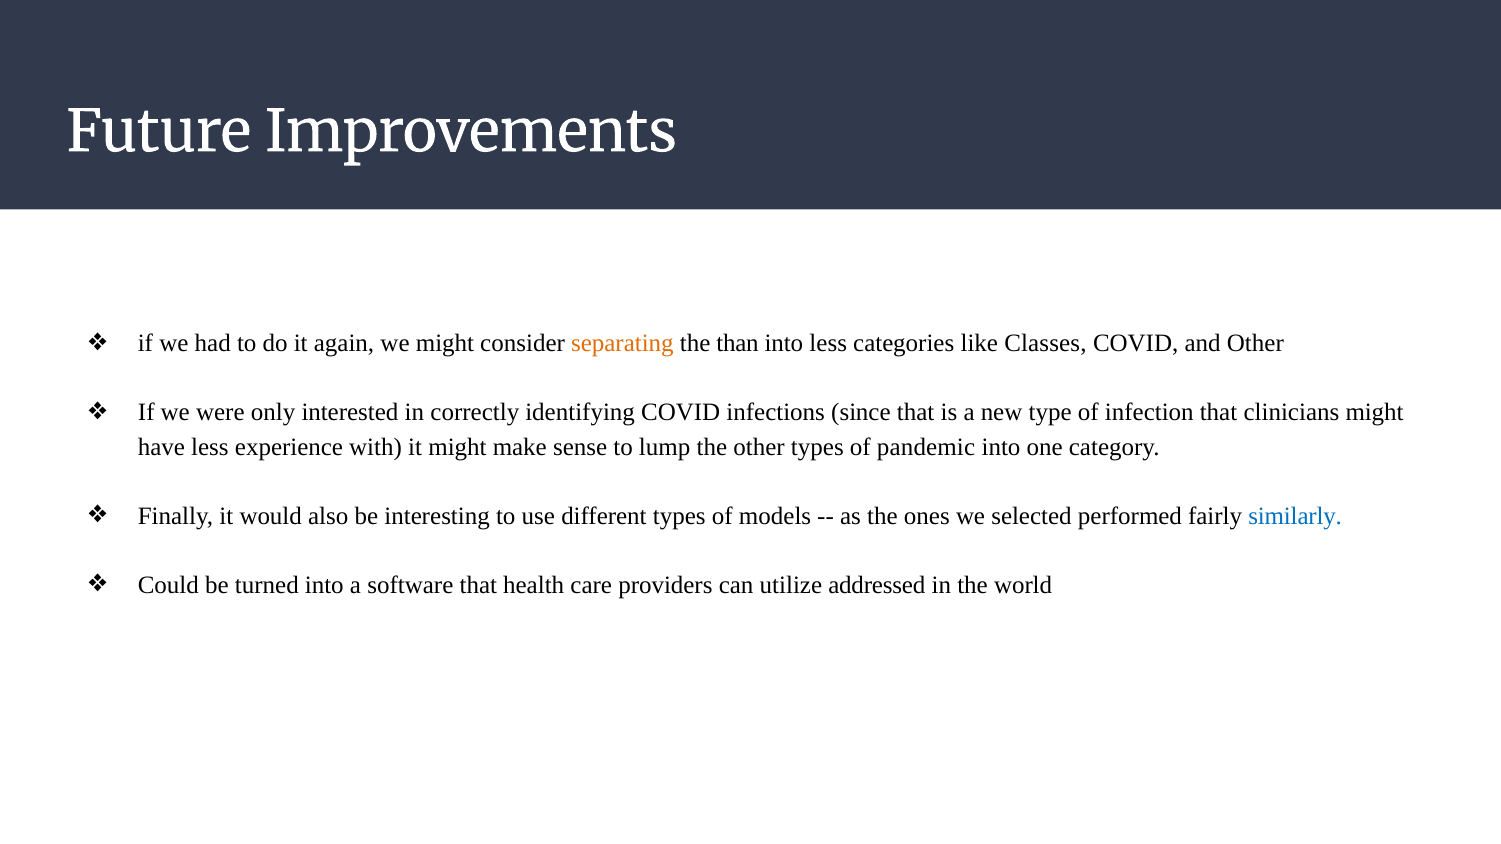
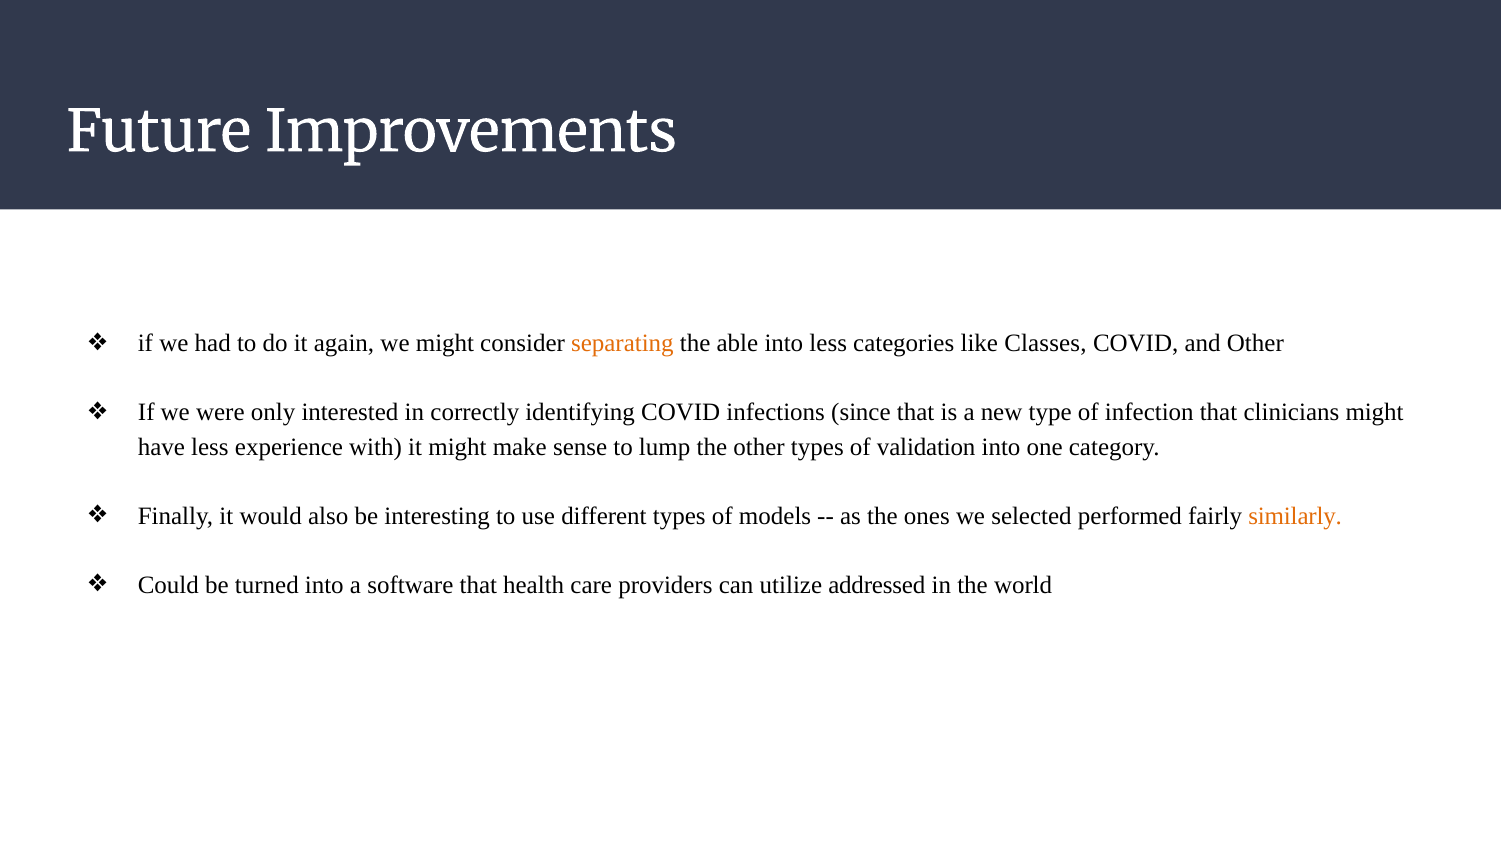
than: than -> able
pandemic: pandemic -> validation
similarly colour: blue -> orange
